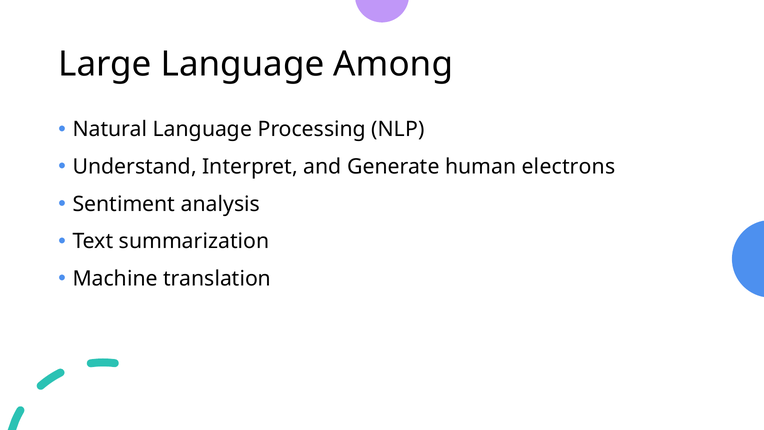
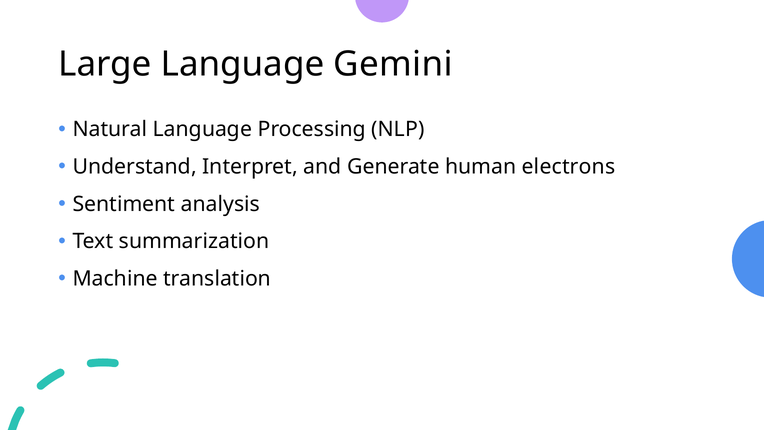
Among: Among -> Gemini
